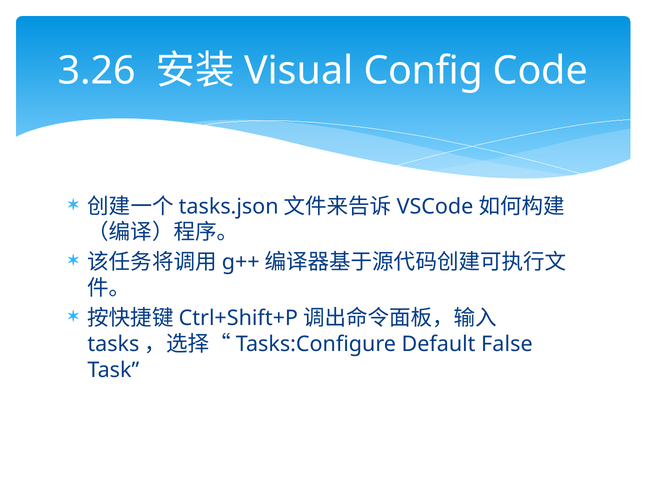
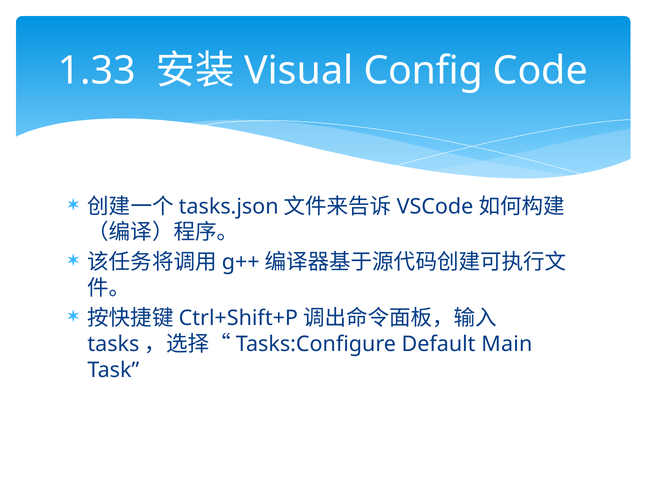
3.26: 3.26 -> 1.33
False: False -> Main
